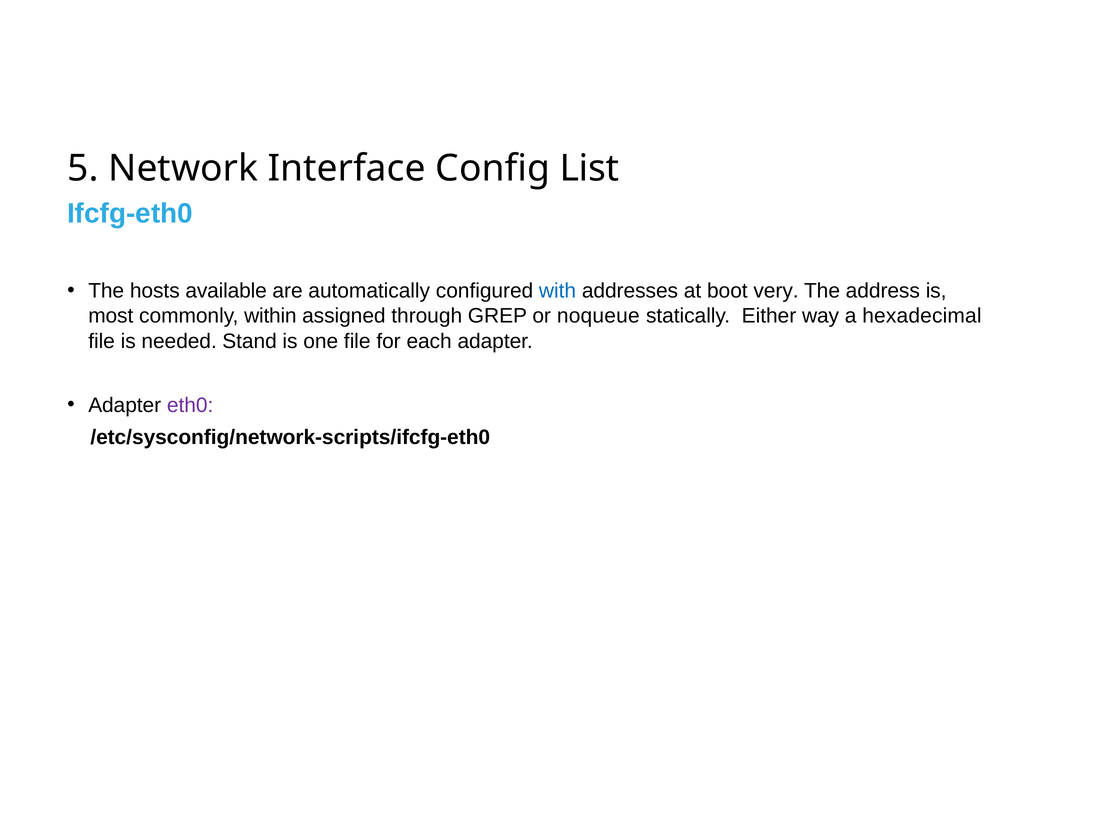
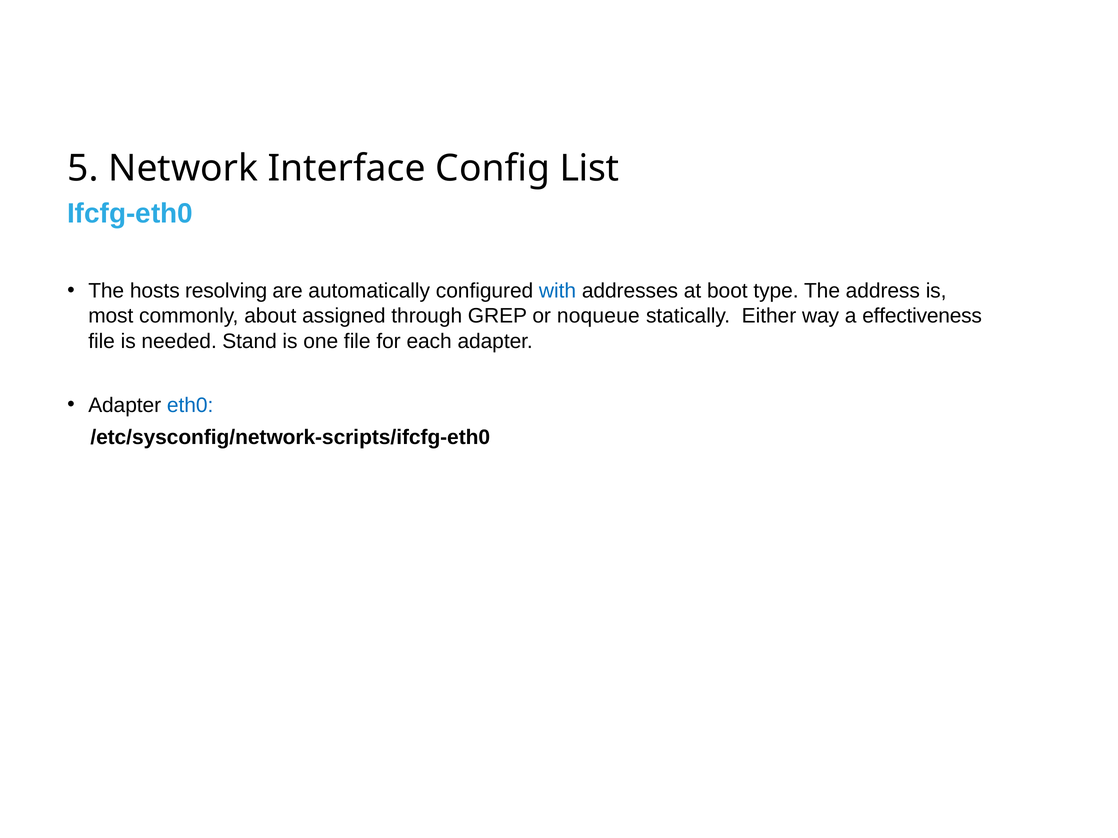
available: available -> resolving
very: very -> type
within: within -> about
hexadecimal: hexadecimal -> effectiveness
eth0 colour: purple -> blue
